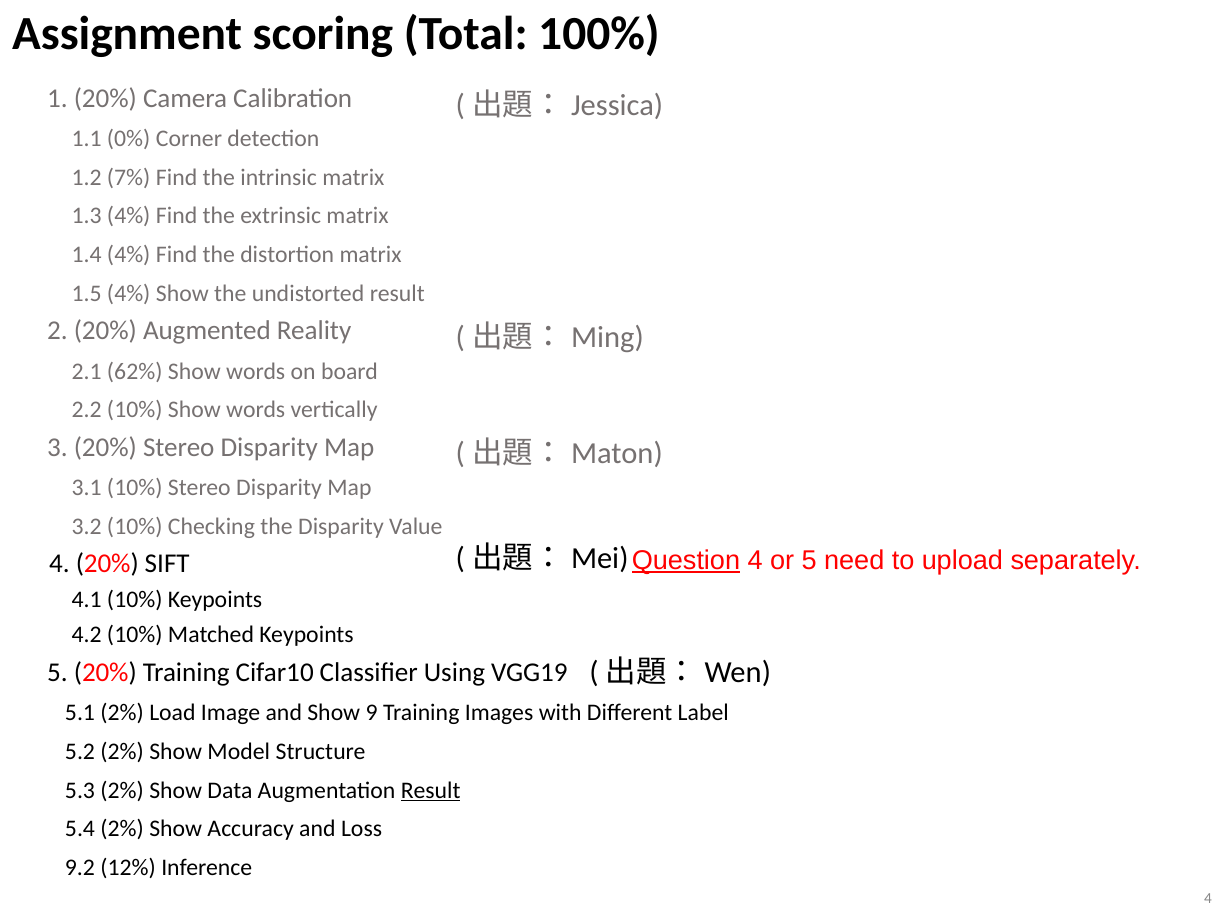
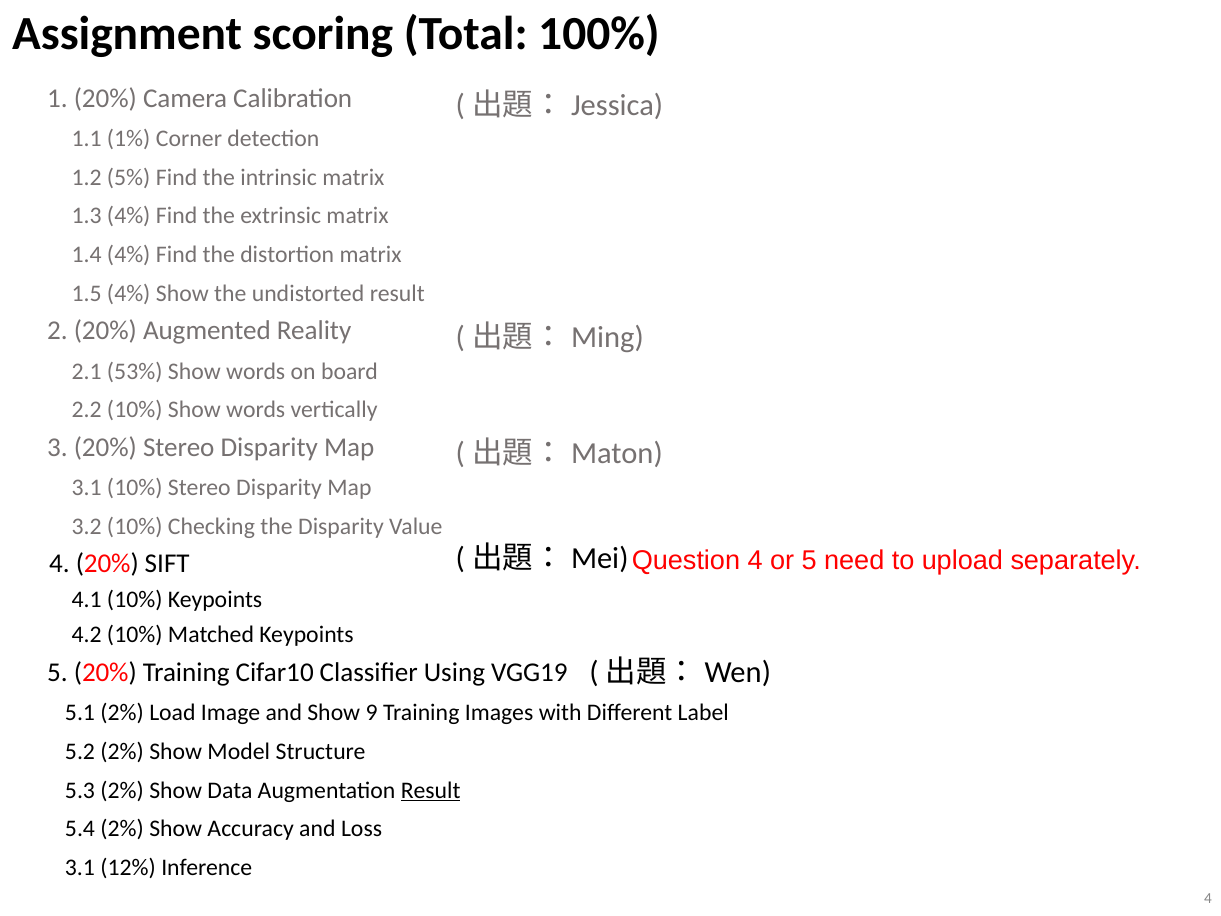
0%: 0% -> 1%
7%: 7% -> 5%
62%: 62% -> 53%
Question underline: present -> none
9.2 at (80, 867): 9.2 -> 3.1
